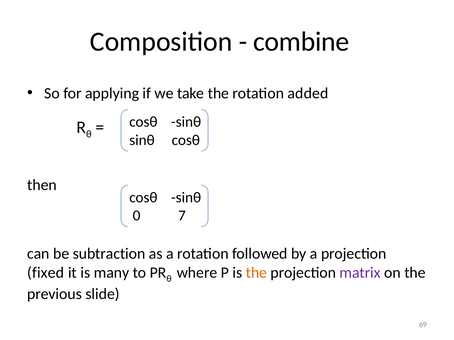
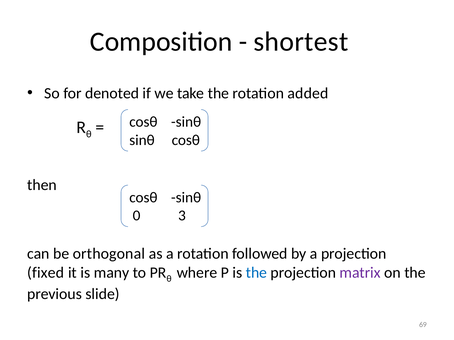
combine: combine -> shortest
applying: applying -> denoted
7: 7 -> 3
subtraction: subtraction -> orthogonal
the at (256, 273) colour: orange -> blue
